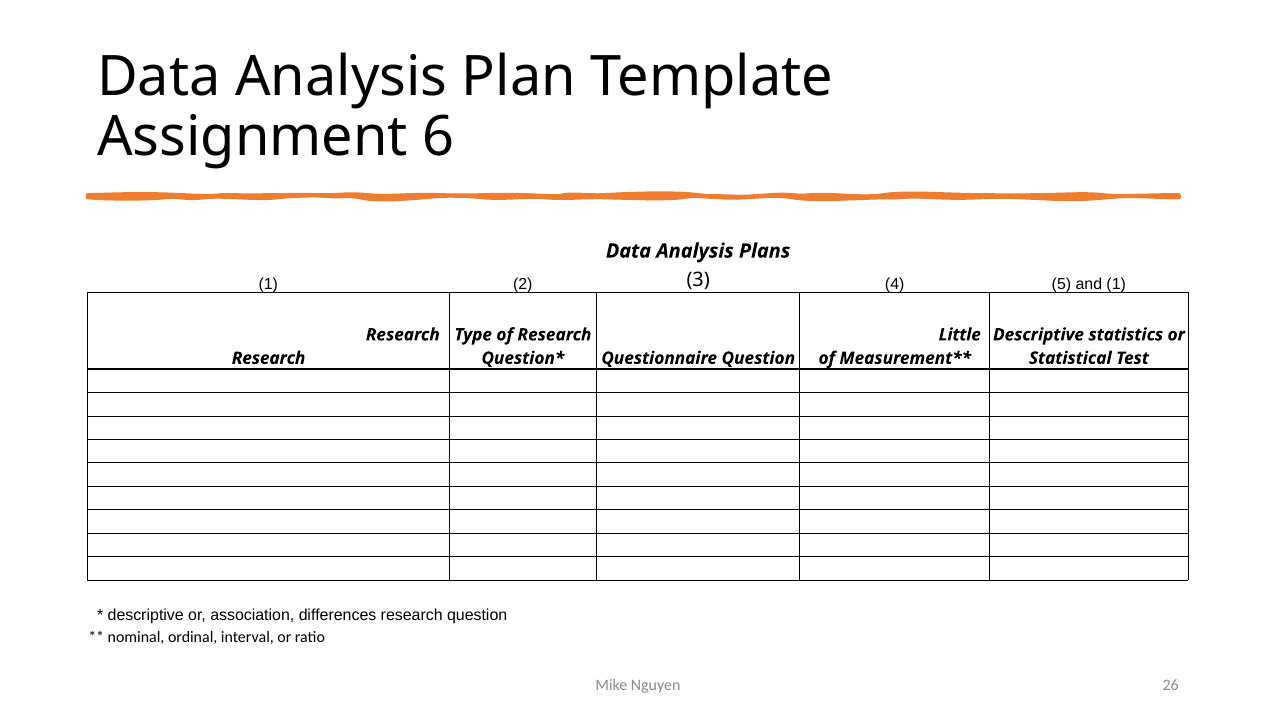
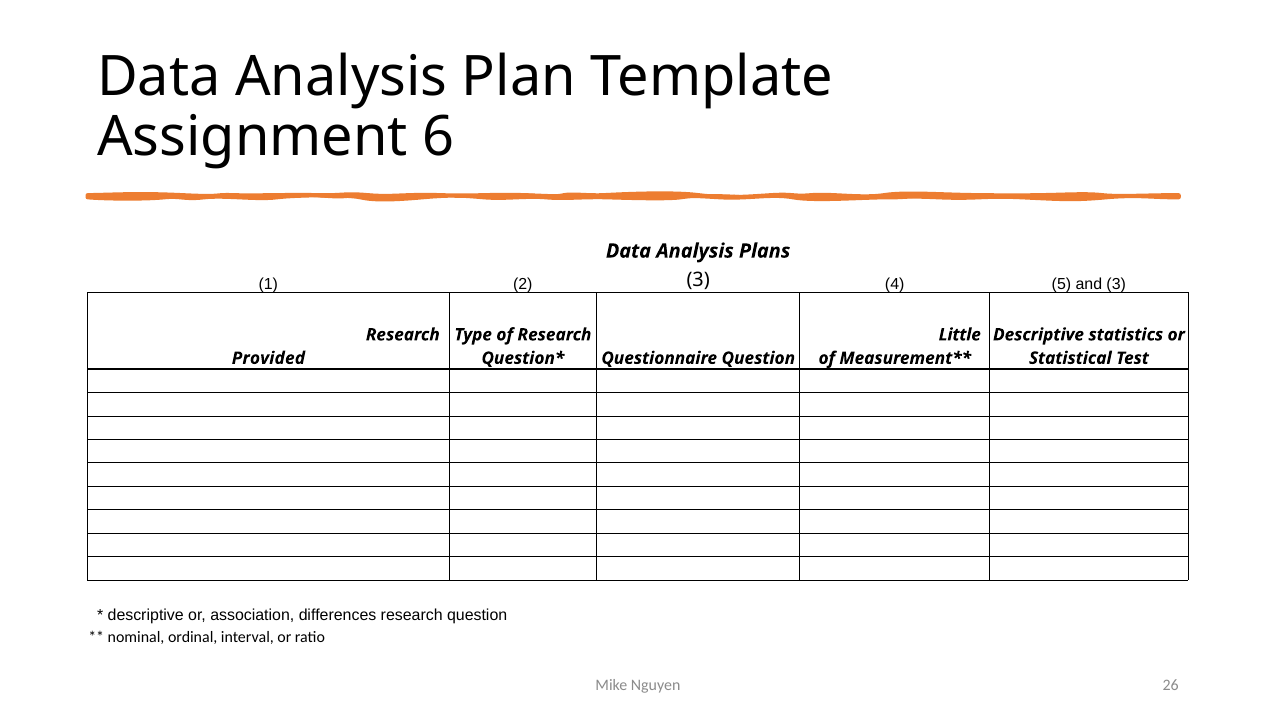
and 1: 1 -> 3
Research at (269, 358): Research -> Provided
